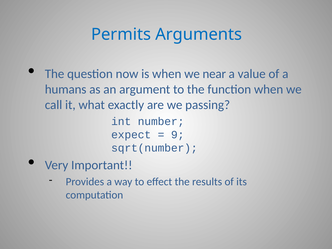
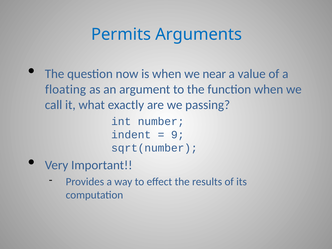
humans: humans -> floating
expect: expect -> indent
